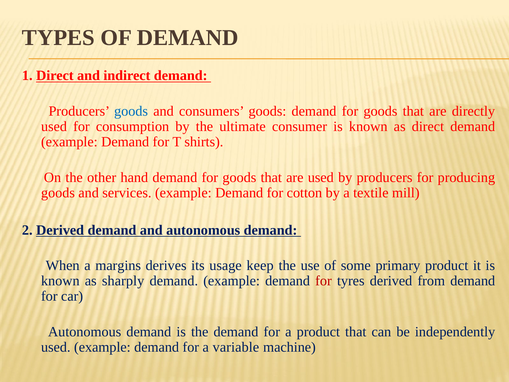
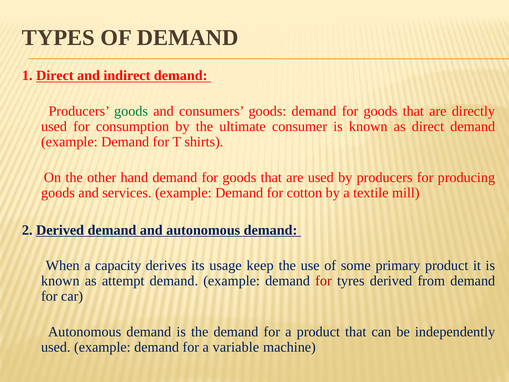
goods at (131, 111) colour: blue -> green
margins: margins -> capacity
sharply: sharply -> attempt
